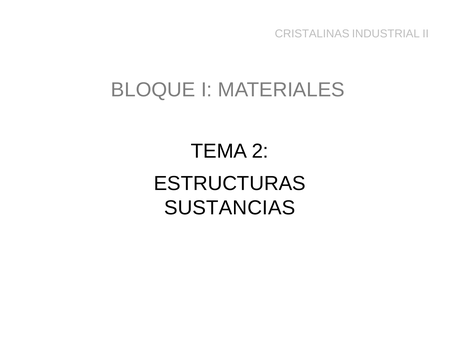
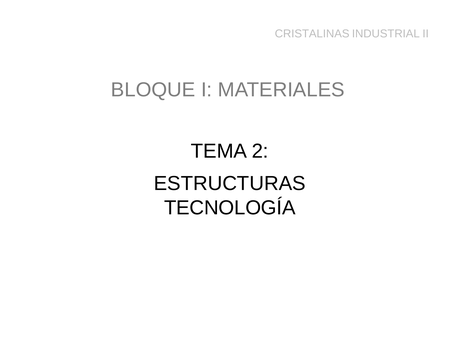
SUSTANCIAS: SUSTANCIAS -> TECNOLOGÍA
